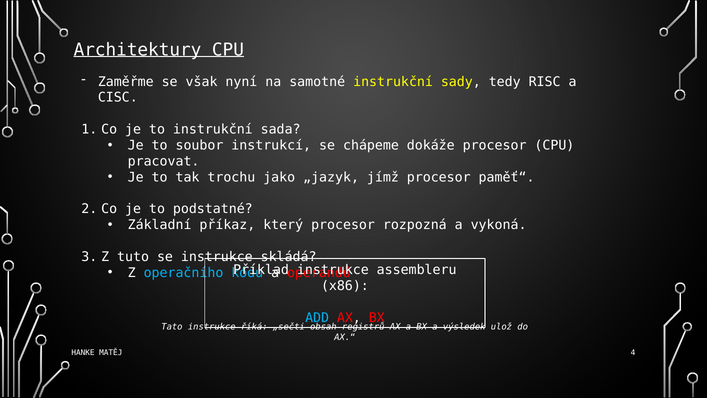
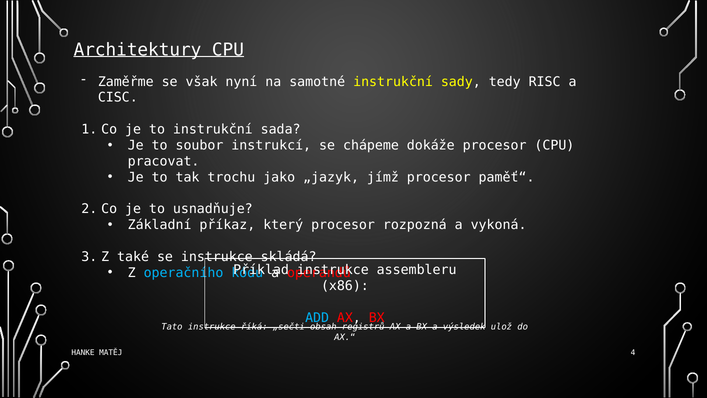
podstatné: podstatné -> usnadňuje
tuto: tuto -> také
